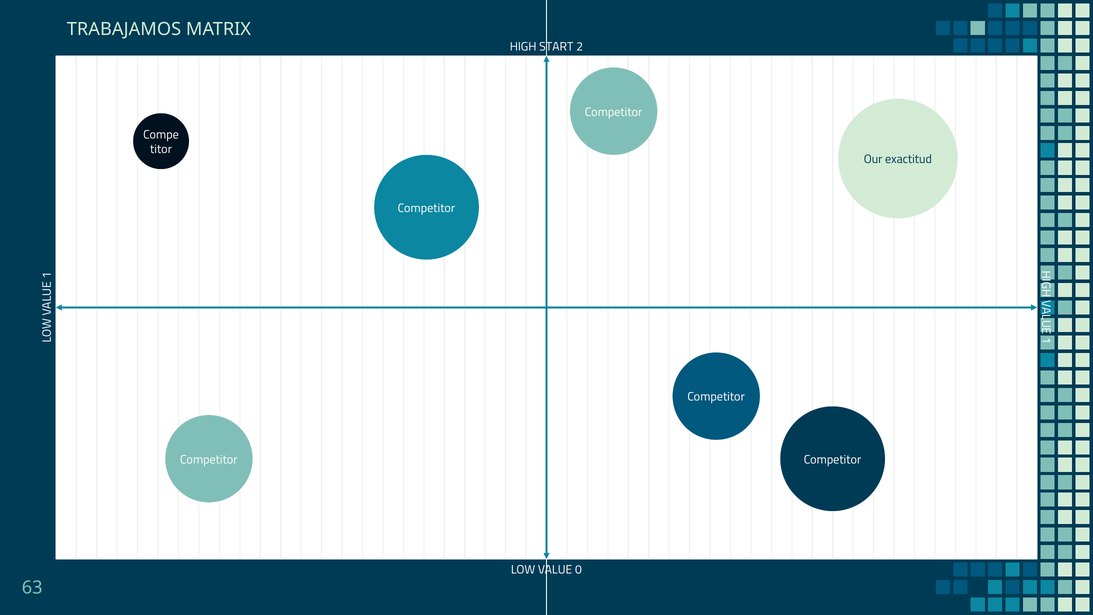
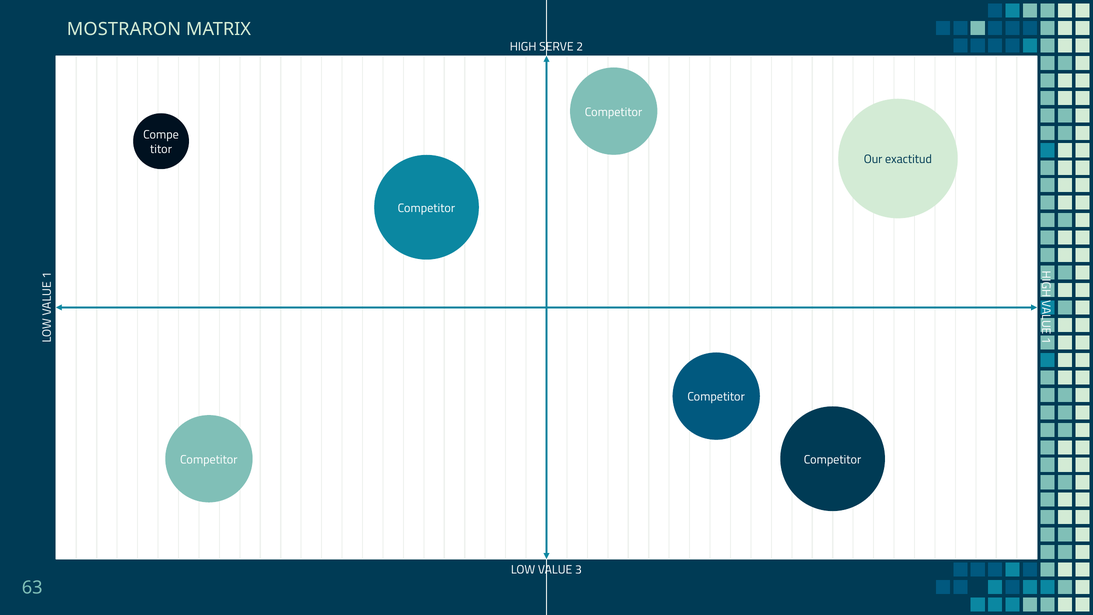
TRABAJAMOS: TRABAJAMOS -> MOSTRARON
START: START -> SERVE
0: 0 -> 3
